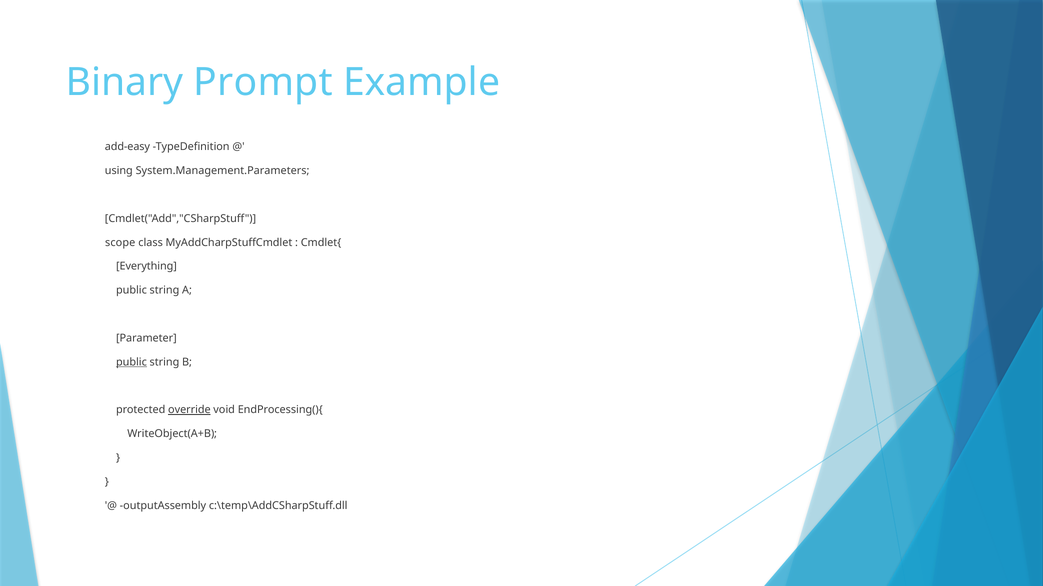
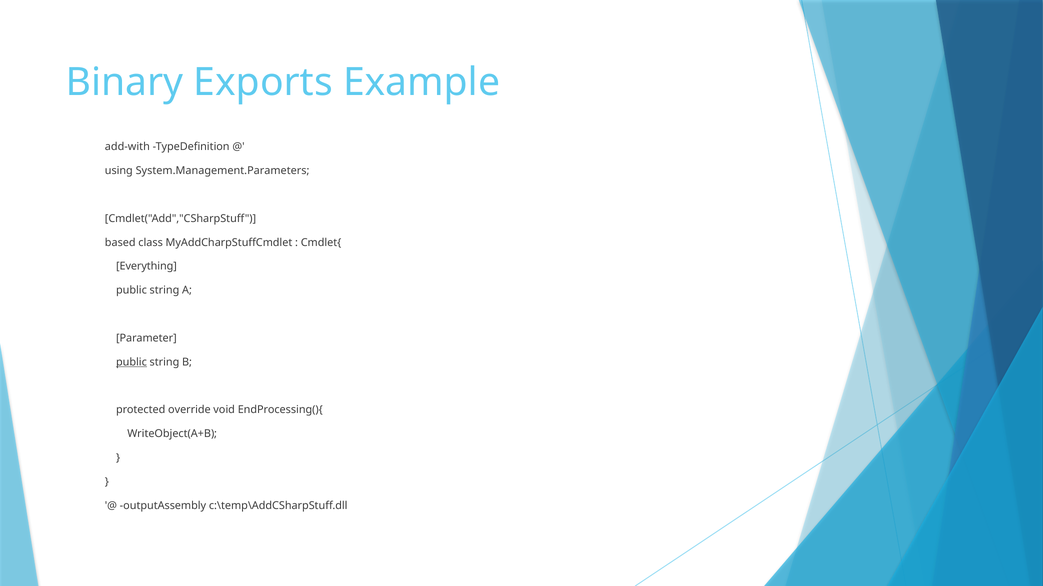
Prompt: Prompt -> Exports
add-easy: add-easy -> add-with
scope: scope -> based
override underline: present -> none
